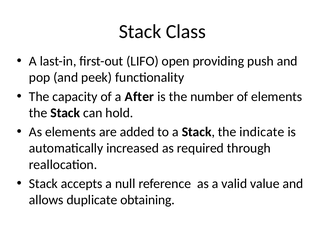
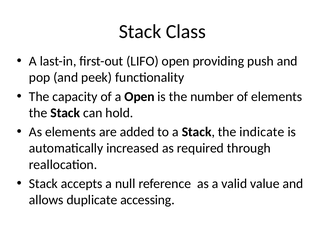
a After: After -> Open
obtaining: obtaining -> accessing
